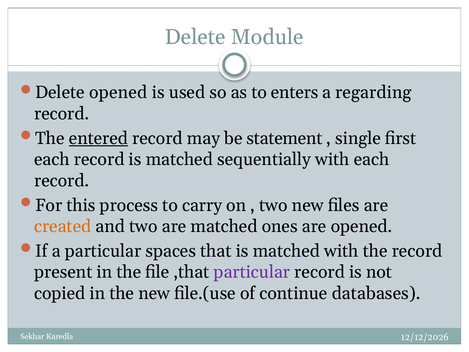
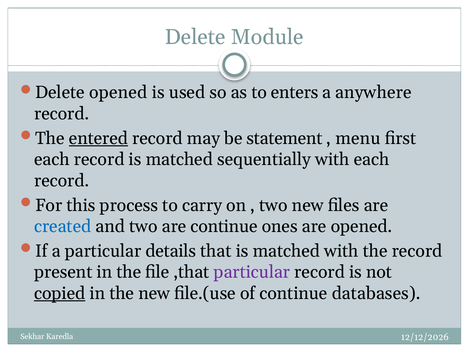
regarding: regarding -> anywhere
single: single -> menu
created colour: orange -> blue
are matched: matched -> continue
spaces: spaces -> details
copied underline: none -> present
